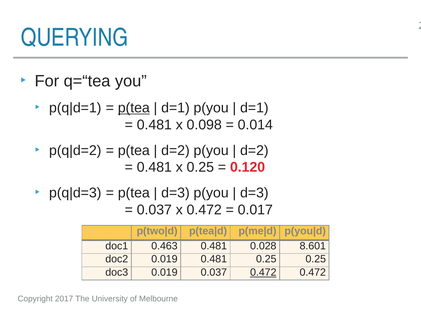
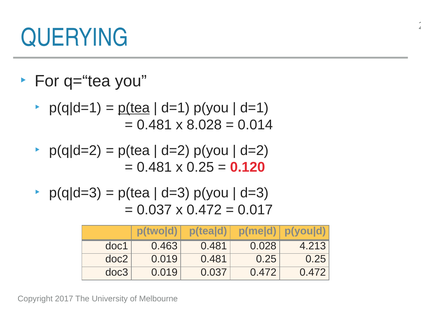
0.098: 0.098 -> 8.028
8.601: 8.601 -> 4.213
0.472 at (263, 272) underline: present -> none
